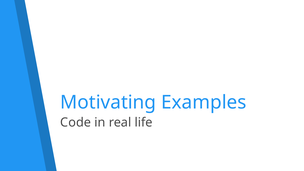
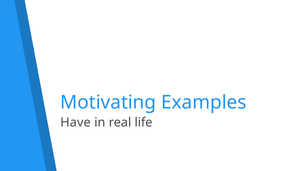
Code: Code -> Have
